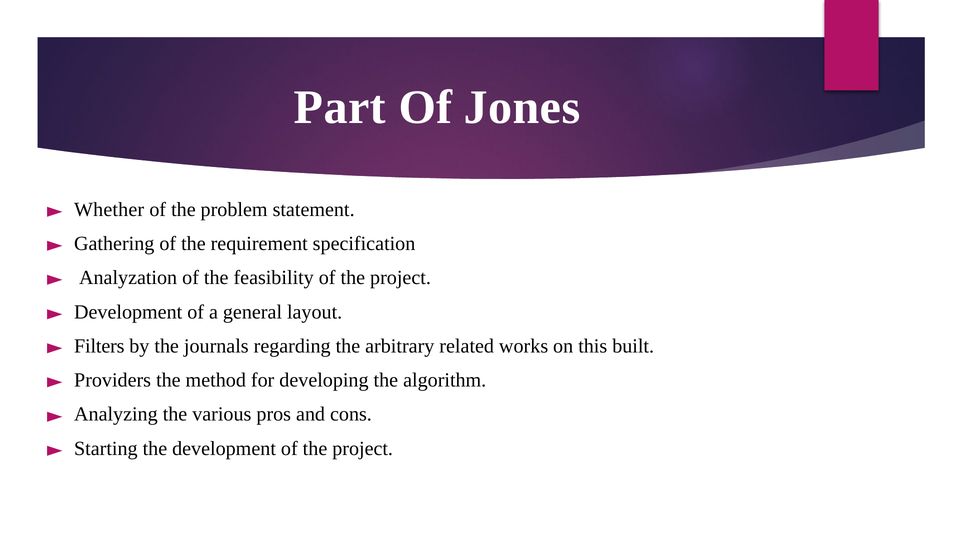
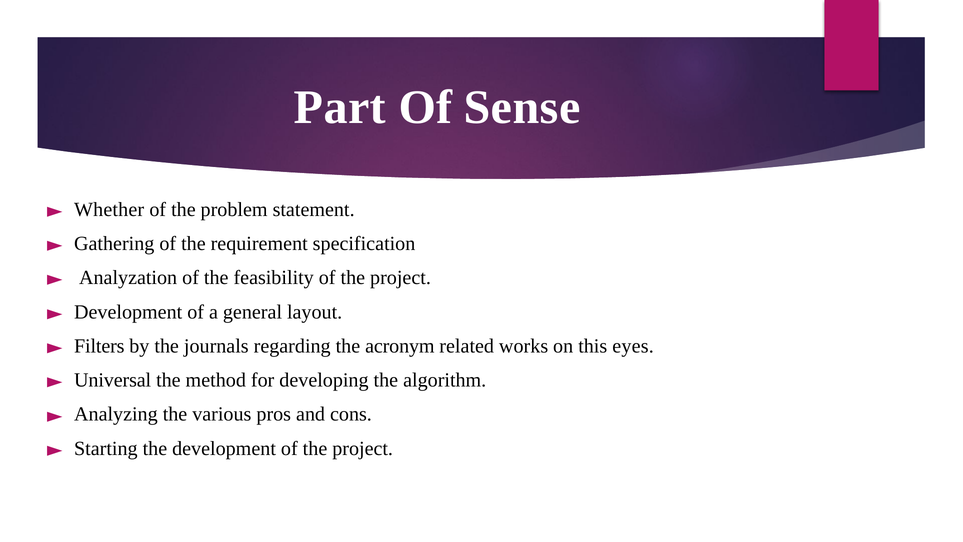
Jones: Jones -> Sense
arbitrary: arbitrary -> acronym
built: built -> eyes
Providers: Providers -> Universal
